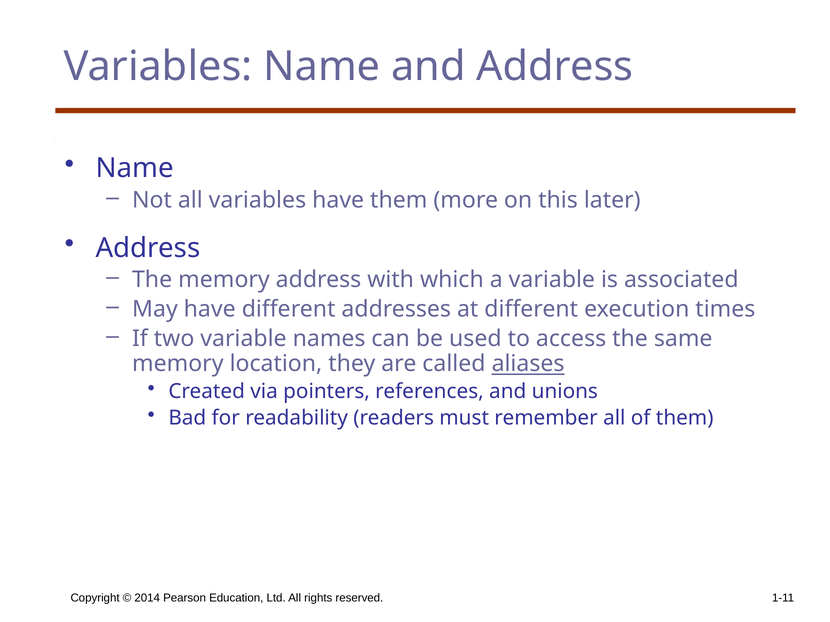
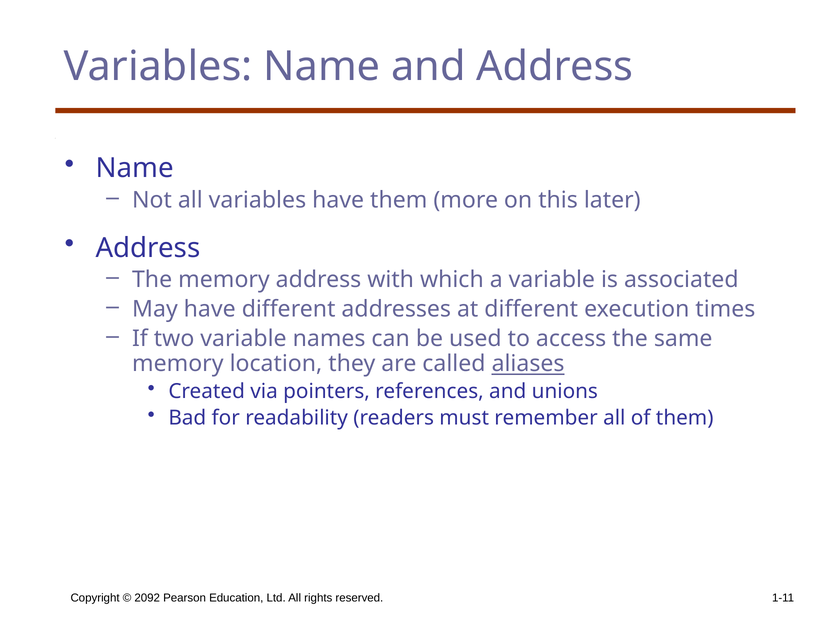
2014: 2014 -> 2092
